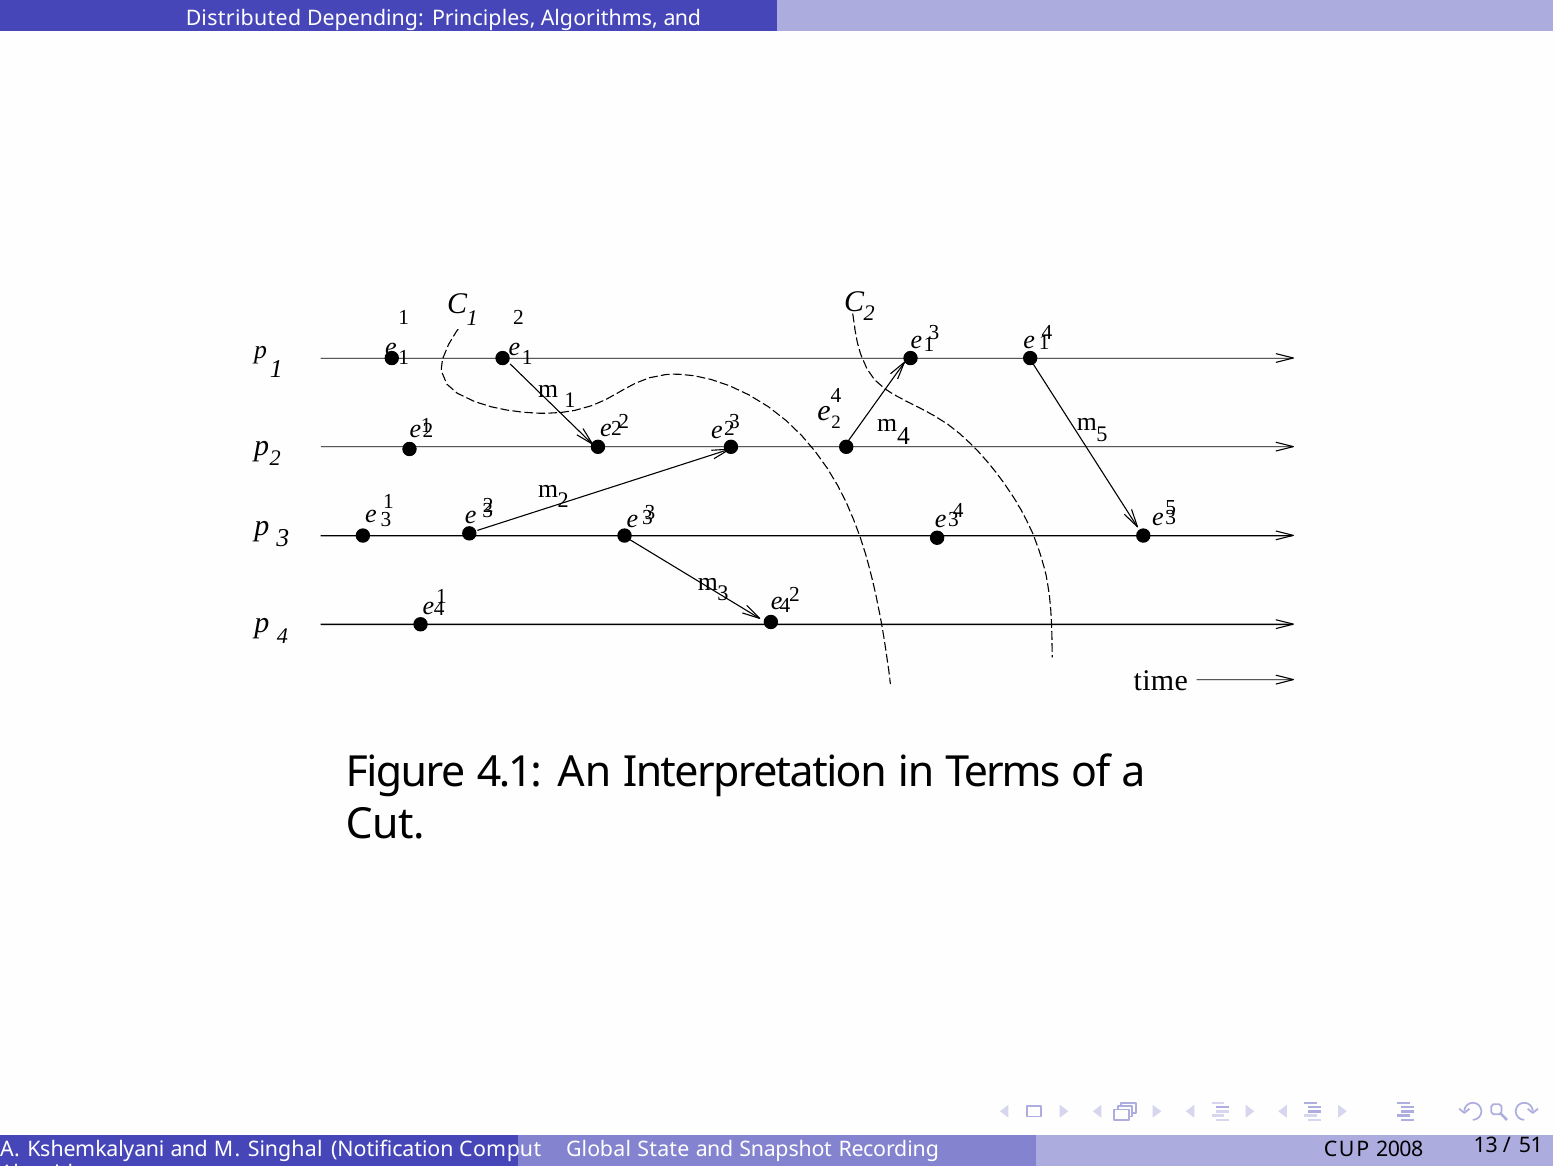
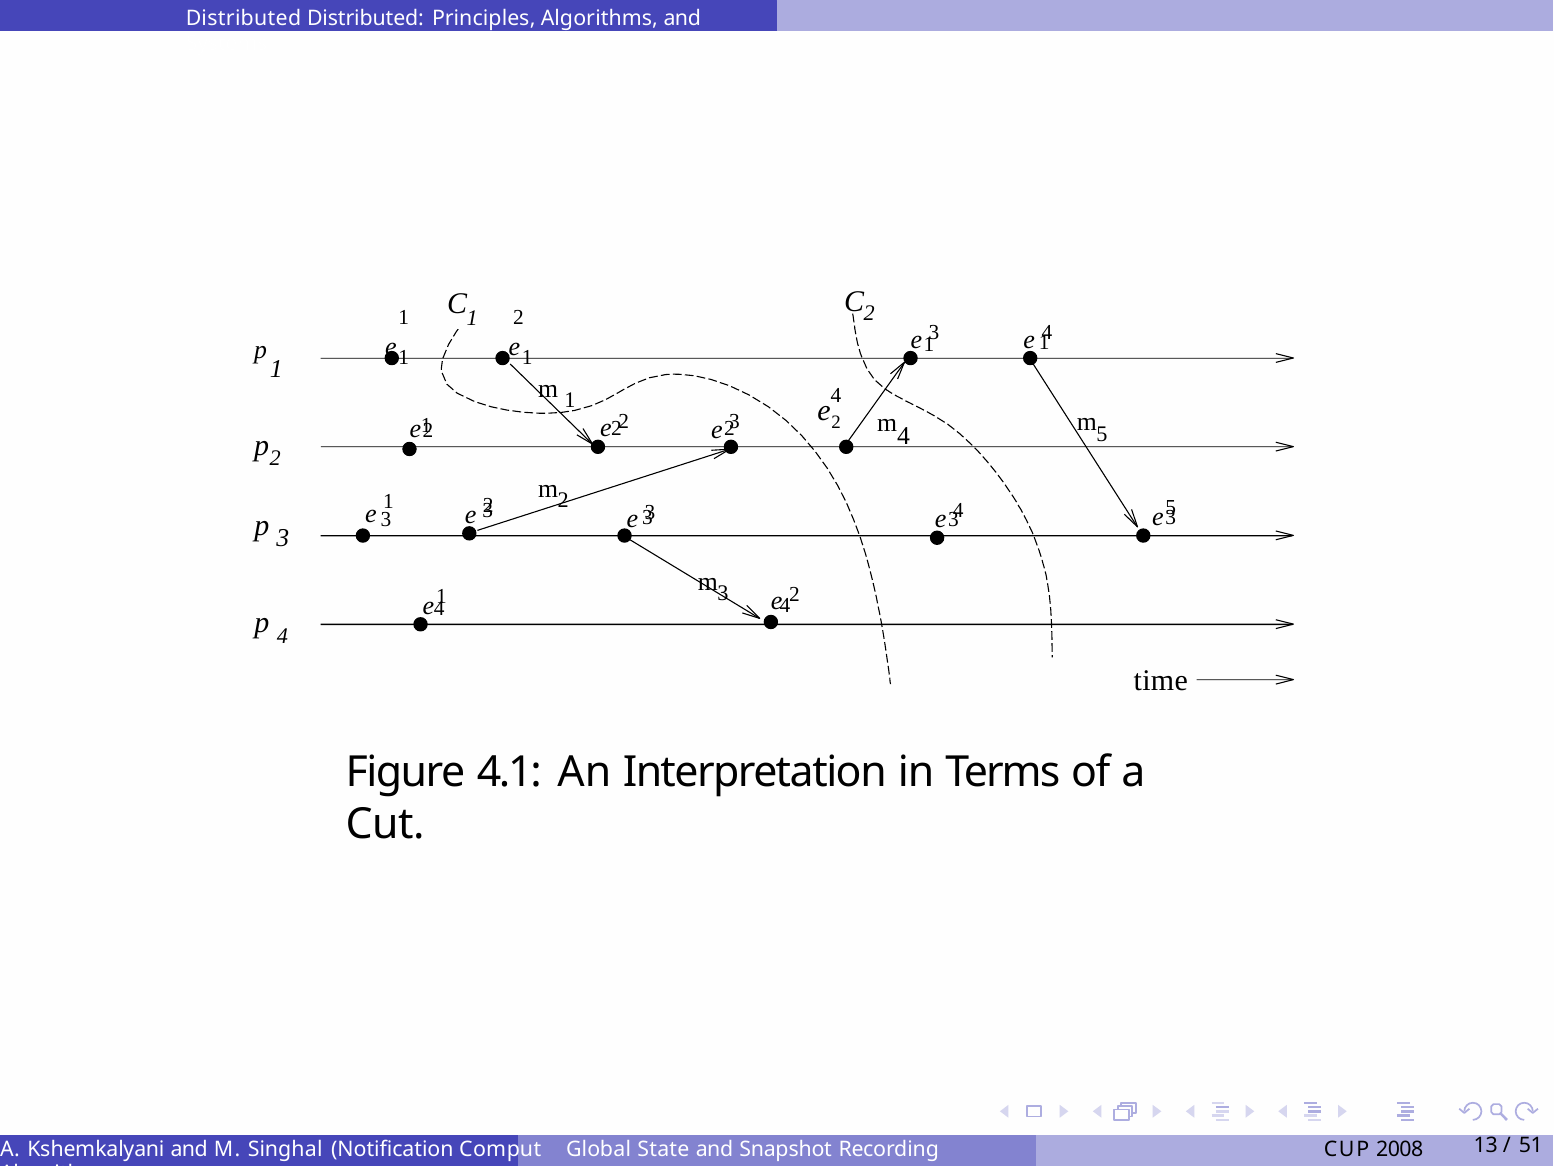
Distributed Depending: Depending -> Distributed
